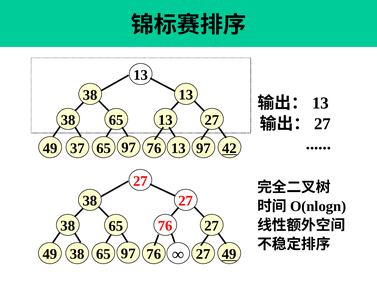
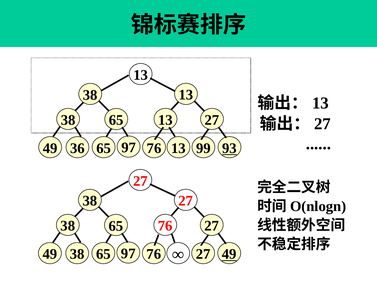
13 97: 97 -> 99
37: 37 -> 36
42: 42 -> 93
